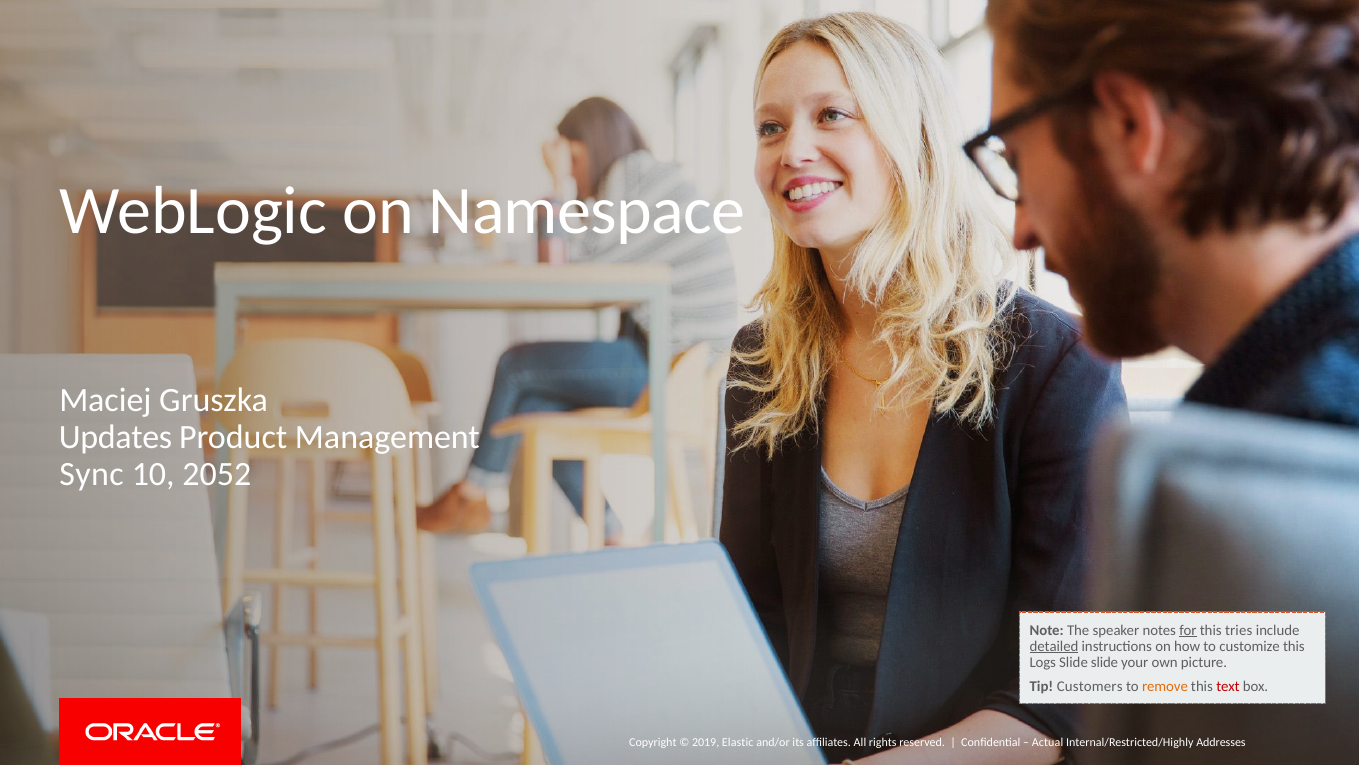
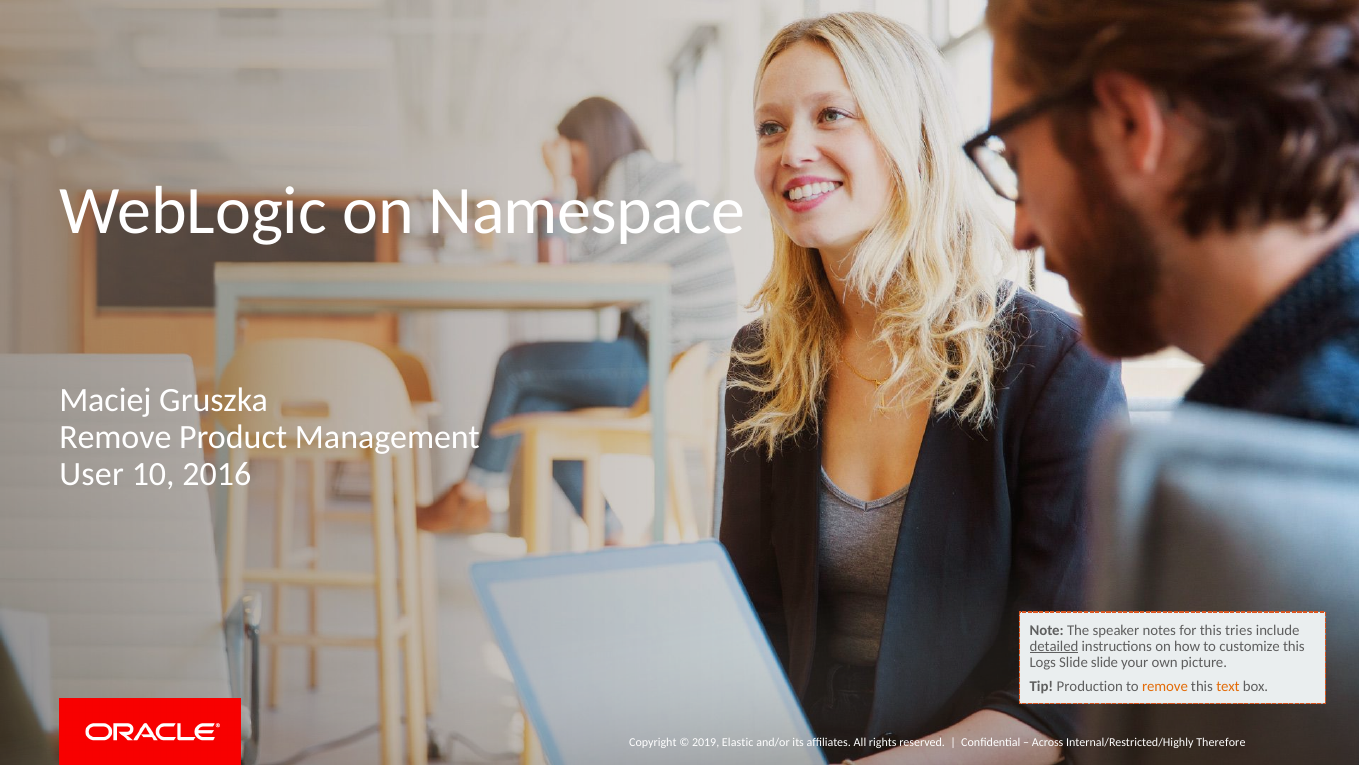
Updates at (115, 437): Updates -> Remove
Sync: Sync -> User
2052: 2052 -> 2016
for underline: present -> none
Customers: Customers -> Production
text colour: red -> orange
Actual: Actual -> Across
Addresses: Addresses -> Therefore
